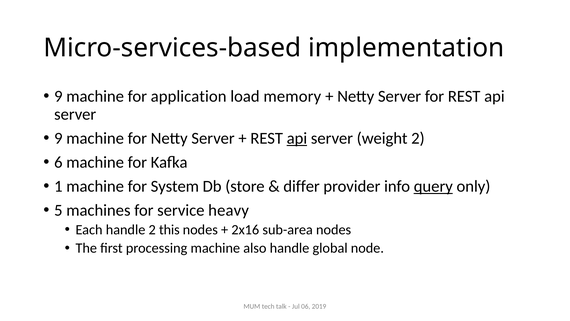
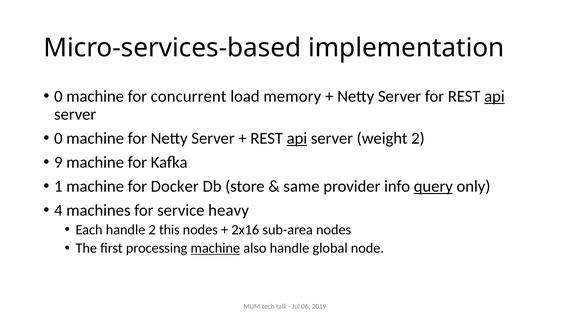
9 at (58, 96): 9 -> 0
application: application -> concurrent
api at (494, 96) underline: none -> present
9 at (58, 138): 9 -> 0
6: 6 -> 9
System: System -> Docker
differ: differ -> same
5: 5 -> 4
machine at (215, 248) underline: none -> present
